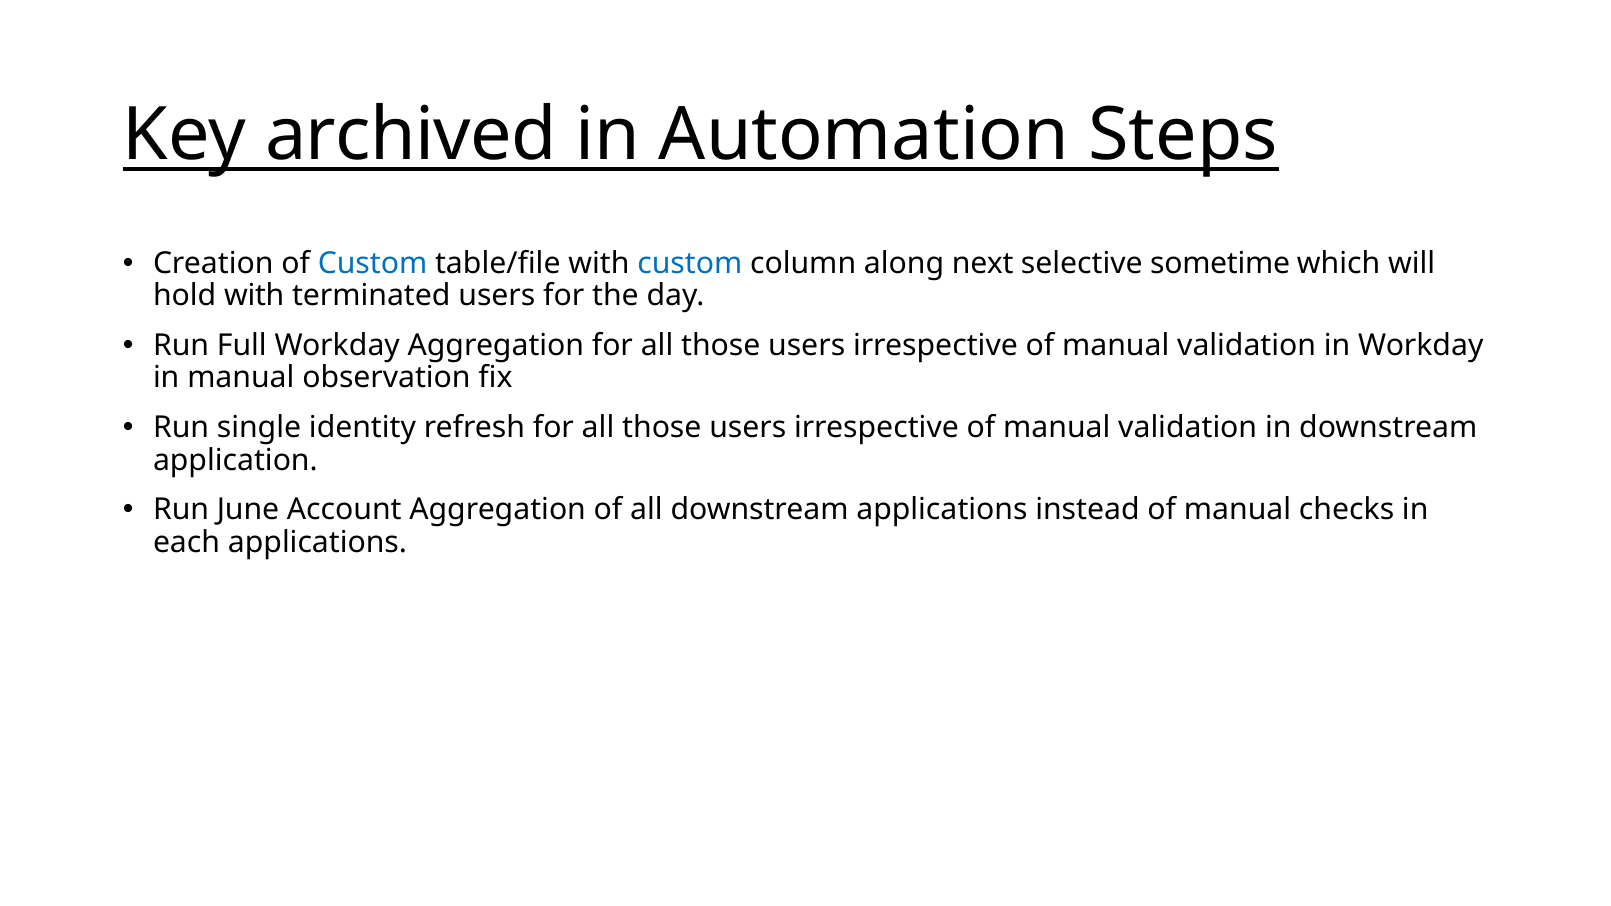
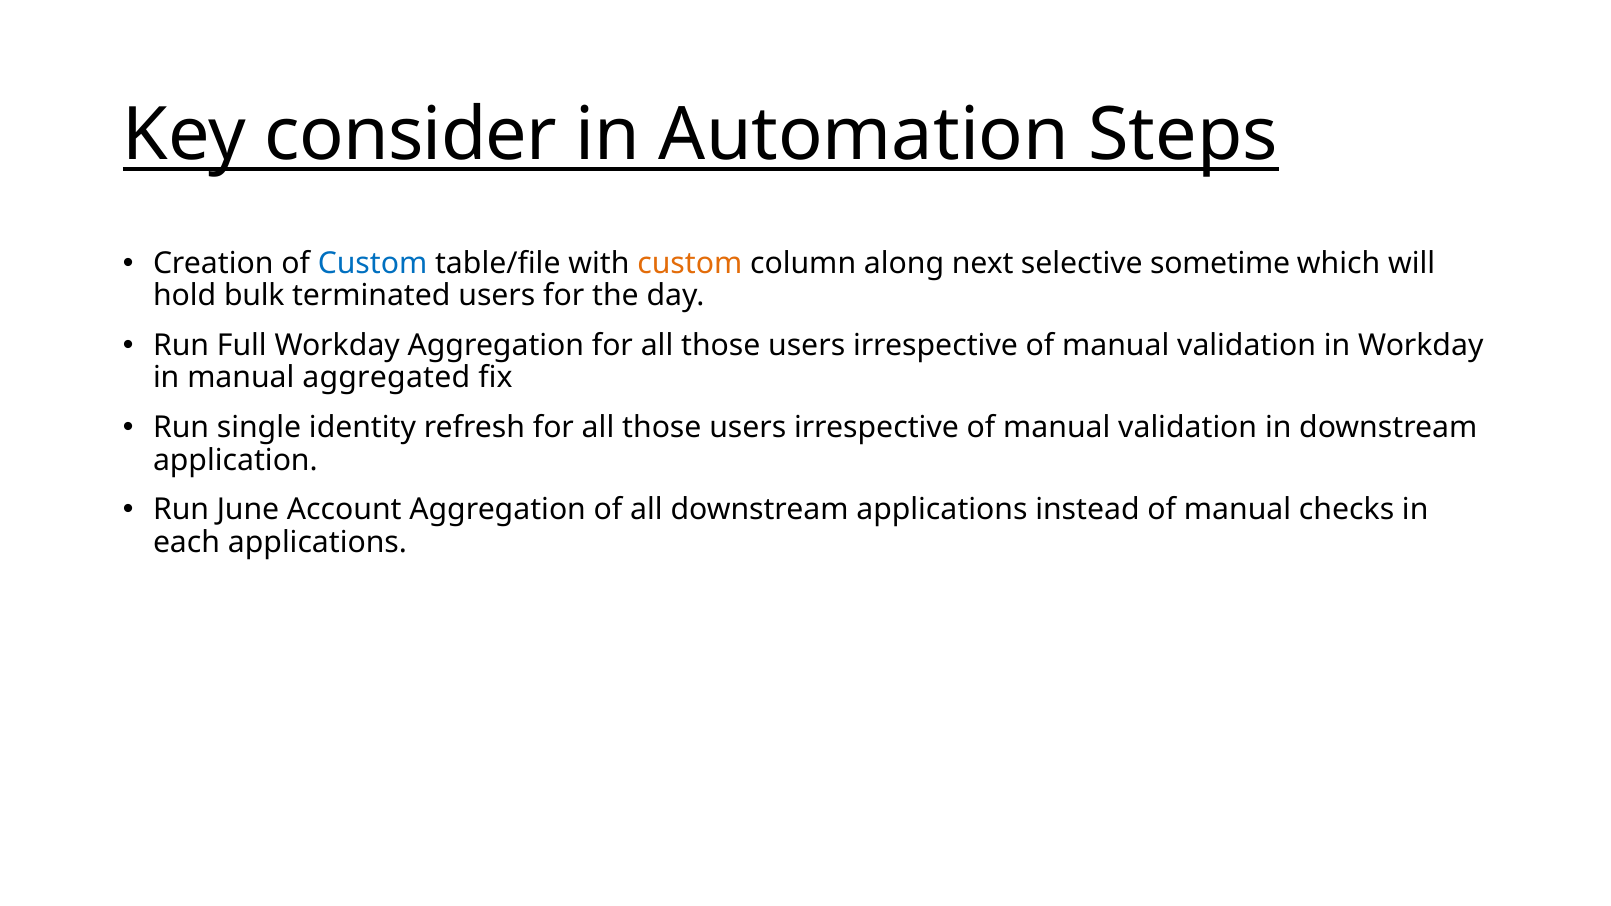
archived: archived -> consider
custom at (690, 263) colour: blue -> orange
hold with: with -> bulk
observation: observation -> aggregated
